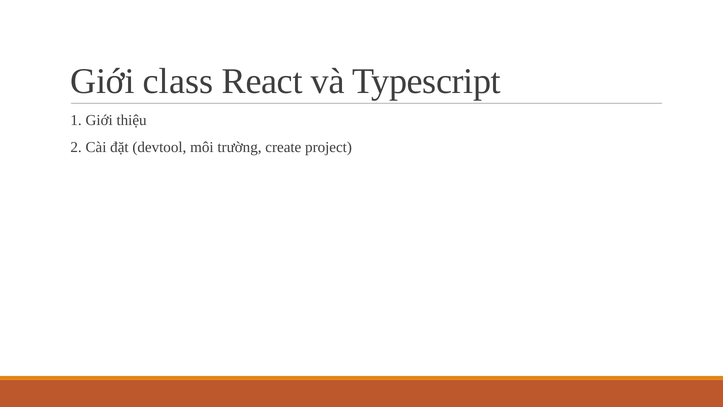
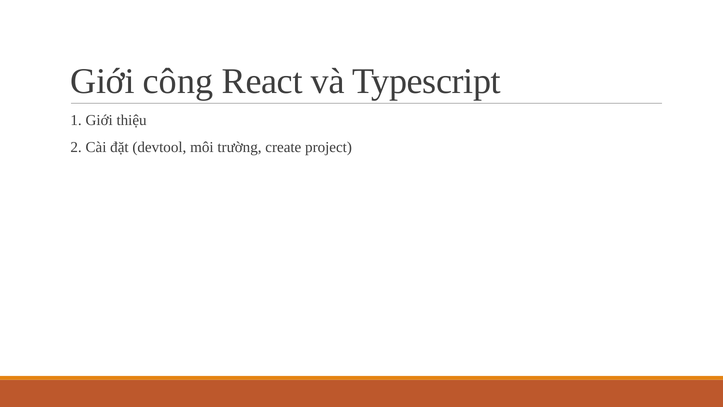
class: class -> công
